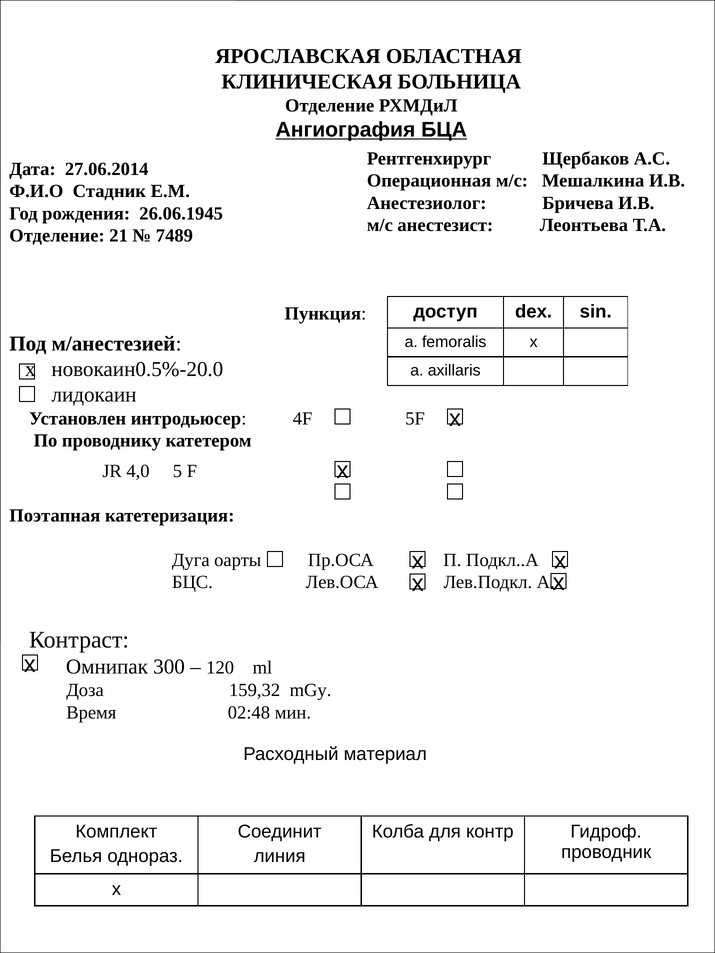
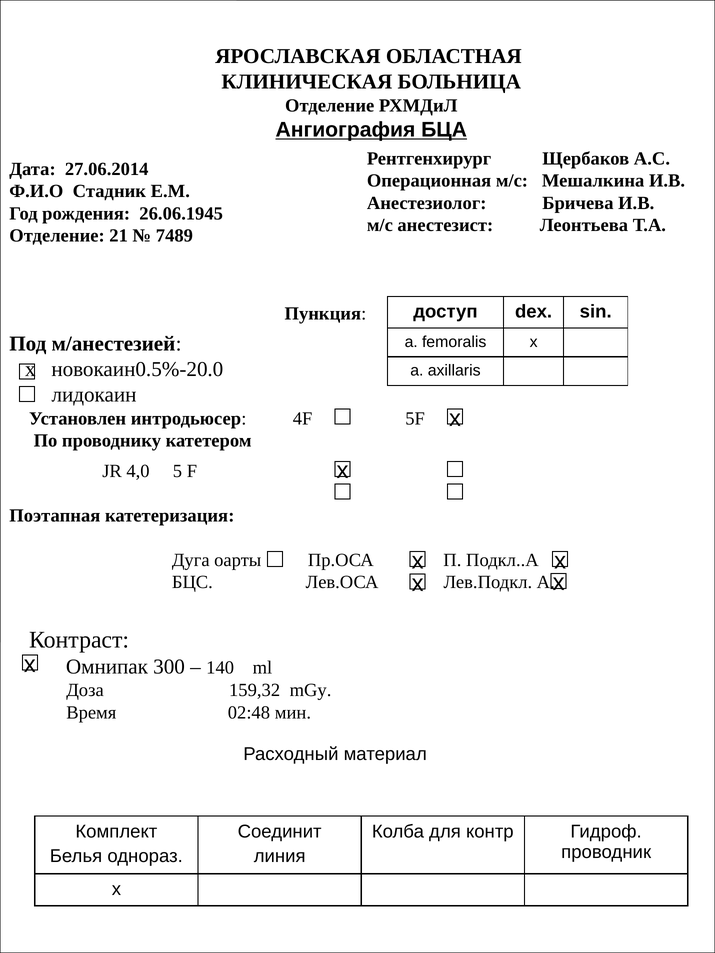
120: 120 -> 140
